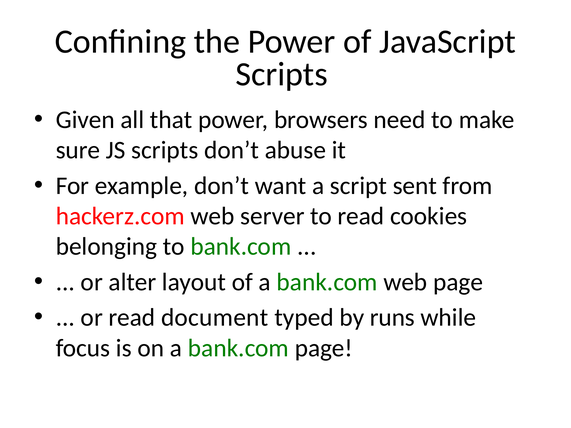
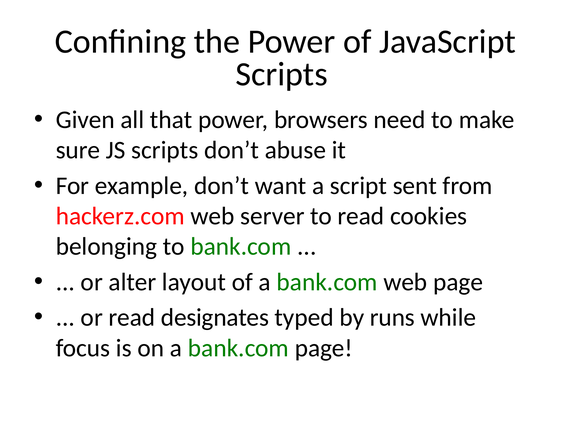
document: document -> designates
